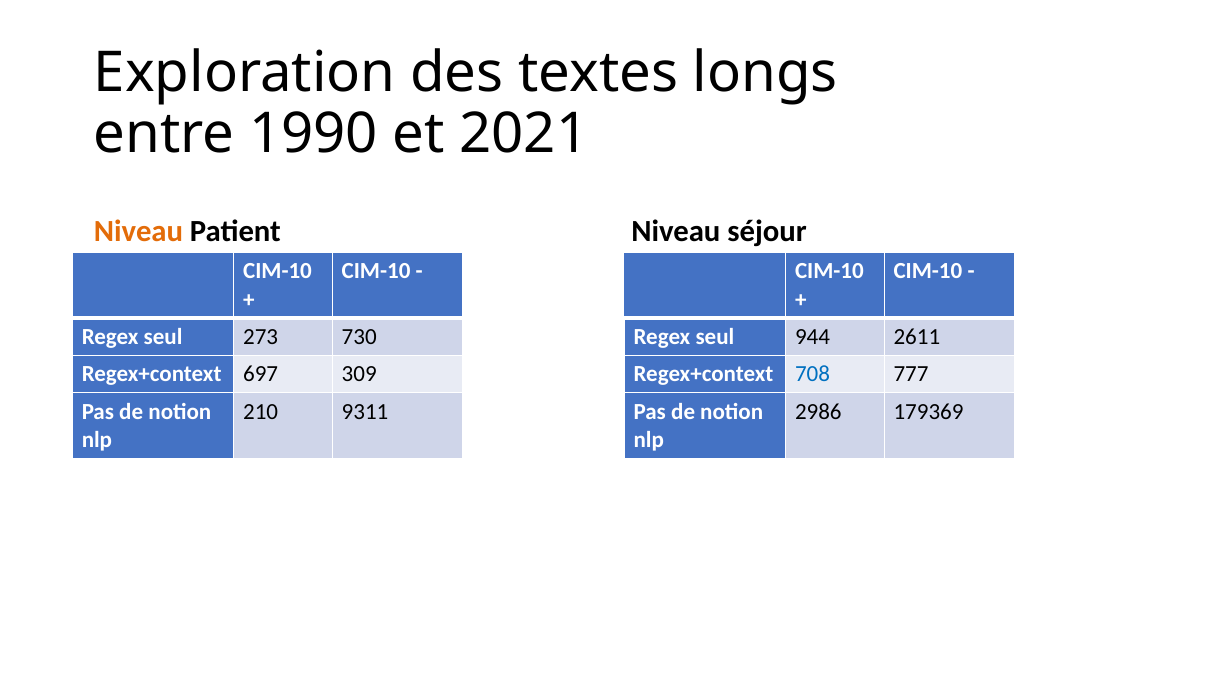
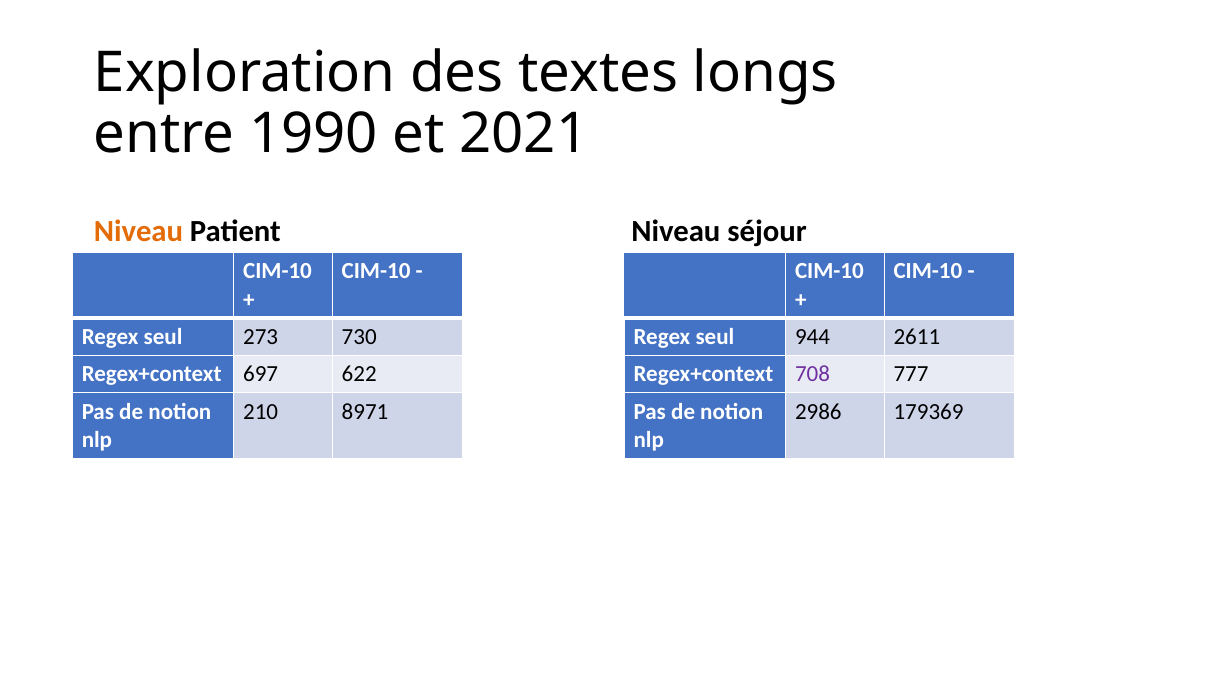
309: 309 -> 622
708 colour: blue -> purple
9311: 9311 -> 8971
